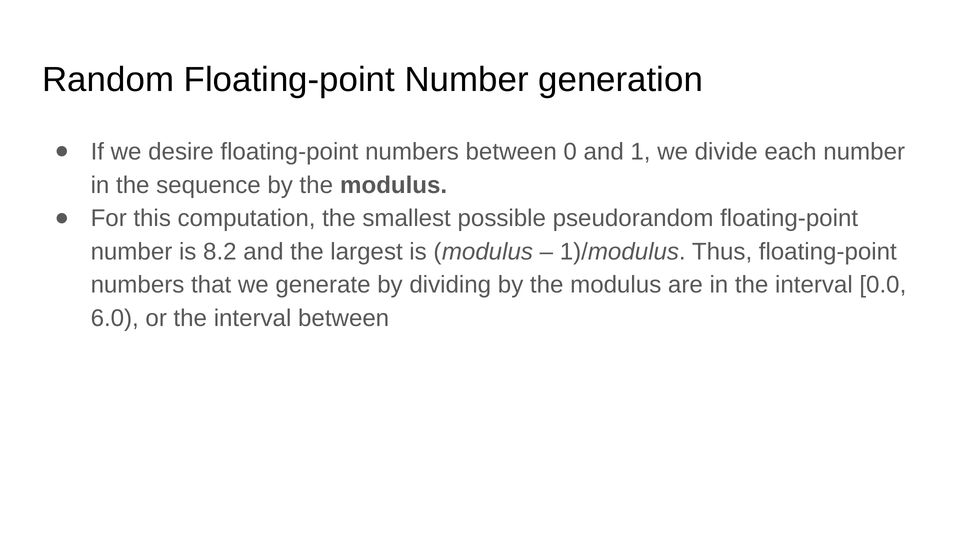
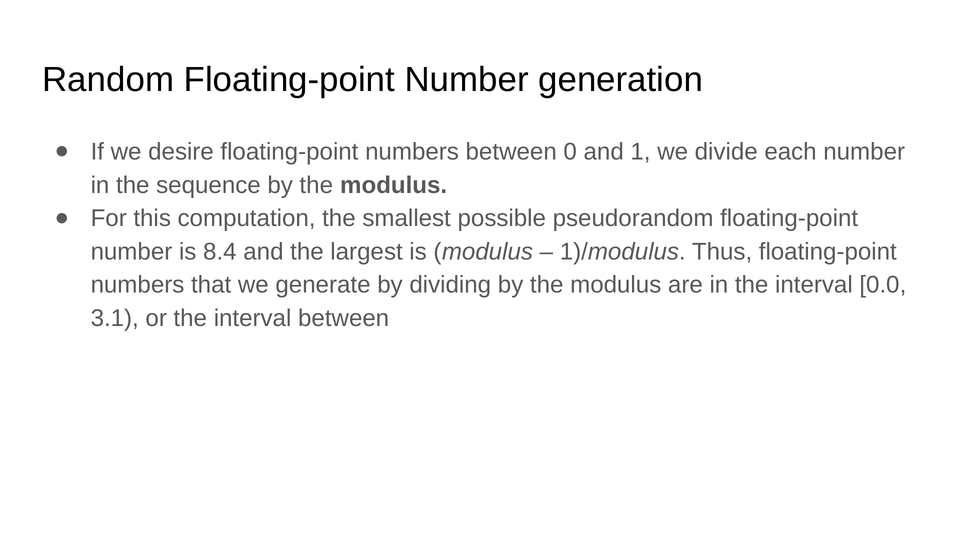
8.2: 8.2 -> 8.4
6.0: 6.0 -> 3.1
